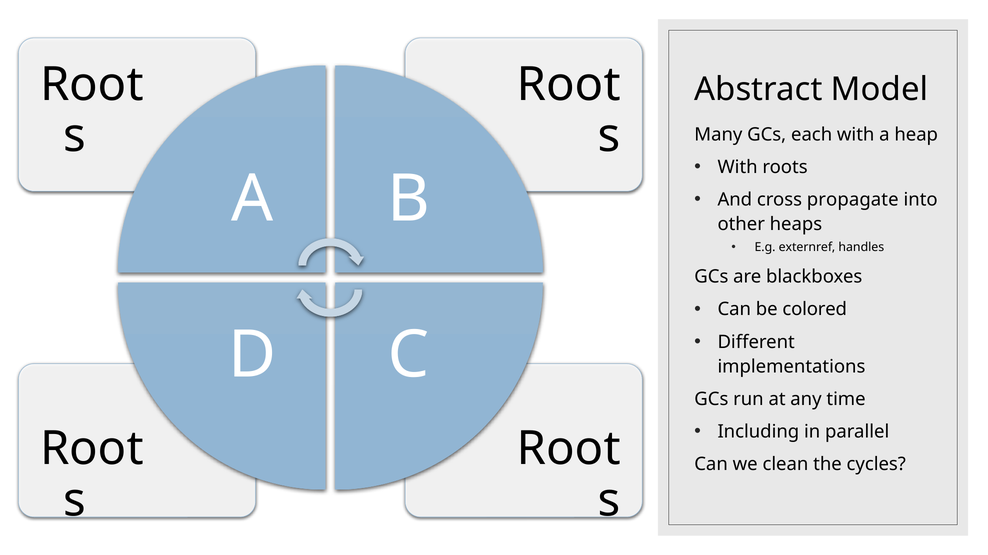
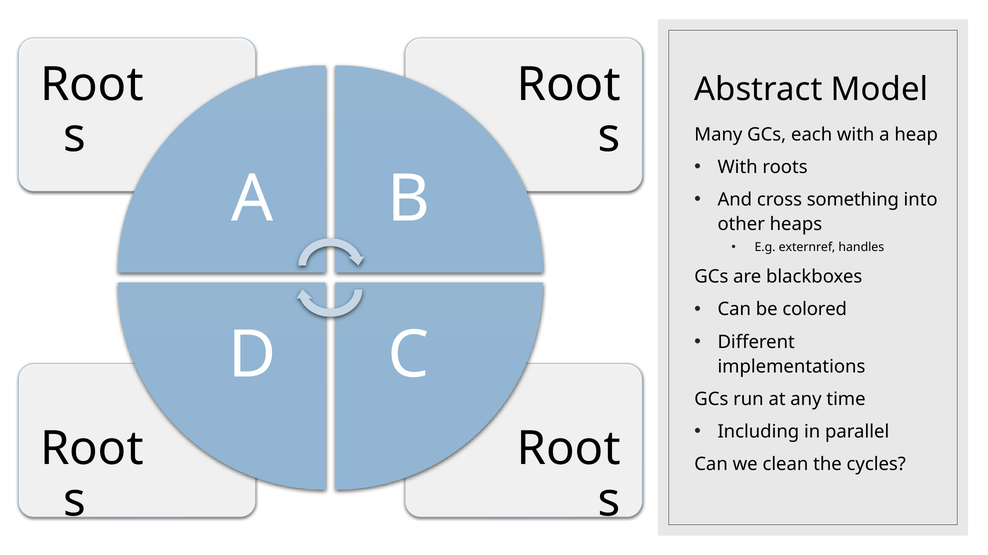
propagate: propagate -> something
